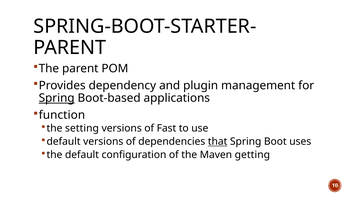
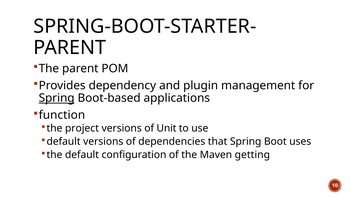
setting: setting -> project
Fast: Fast -> Unit
that underline: present -> none
